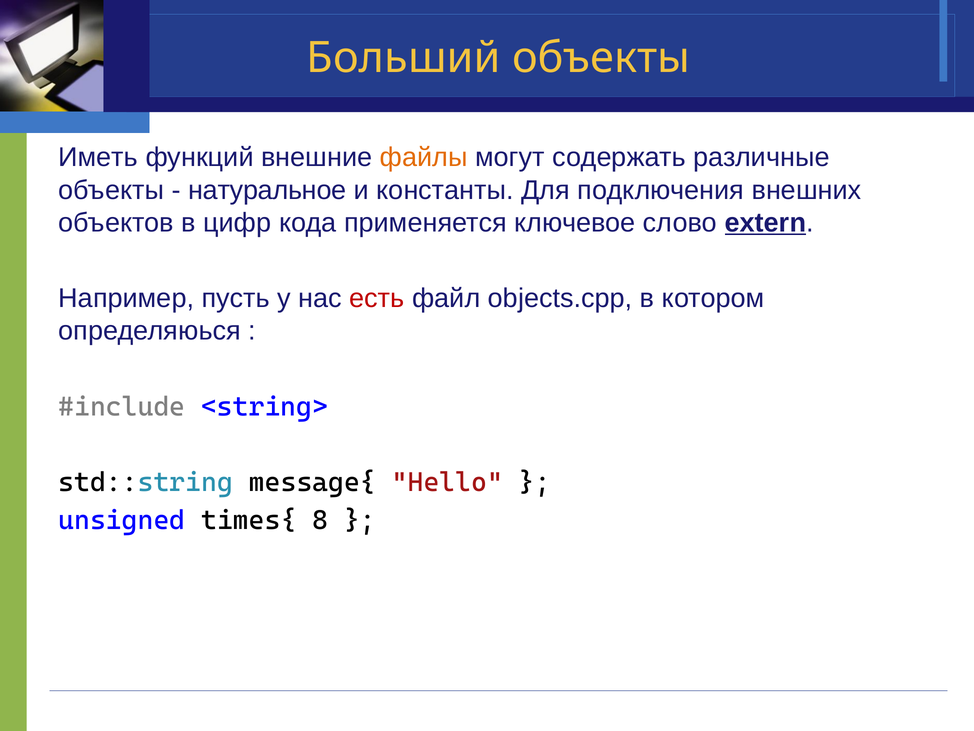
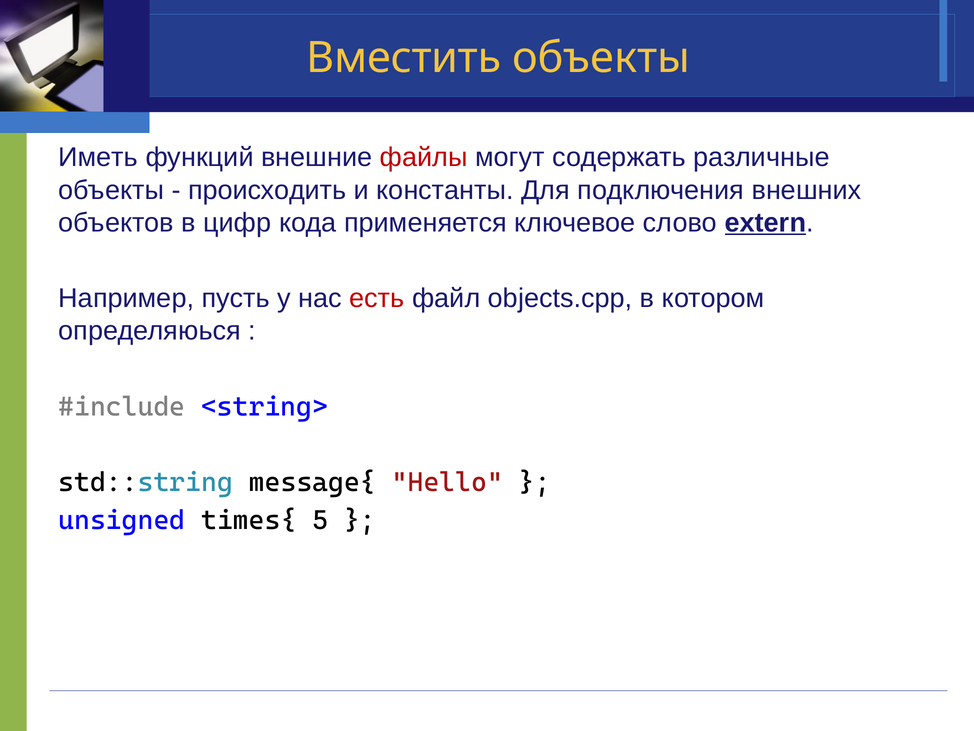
Больший: Больший -> Вместить
файлы colour: orange -> red
натуральное: натуральное -> происходить
8: 8 -> 5
